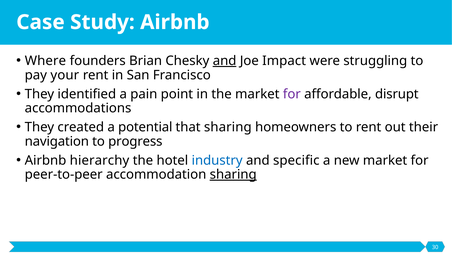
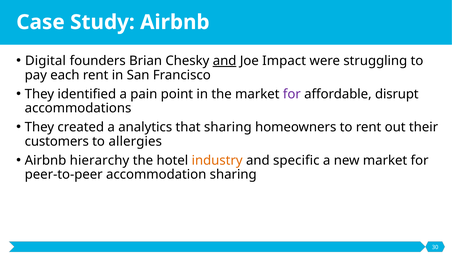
Where: Where -> Digital
your: your -> each
potential: potential -> analytics
navigation: navigation -> customers
progress: progress -> allergies
industry colour: blue -> orange
sharing at (233, 175) underline: present -> none
